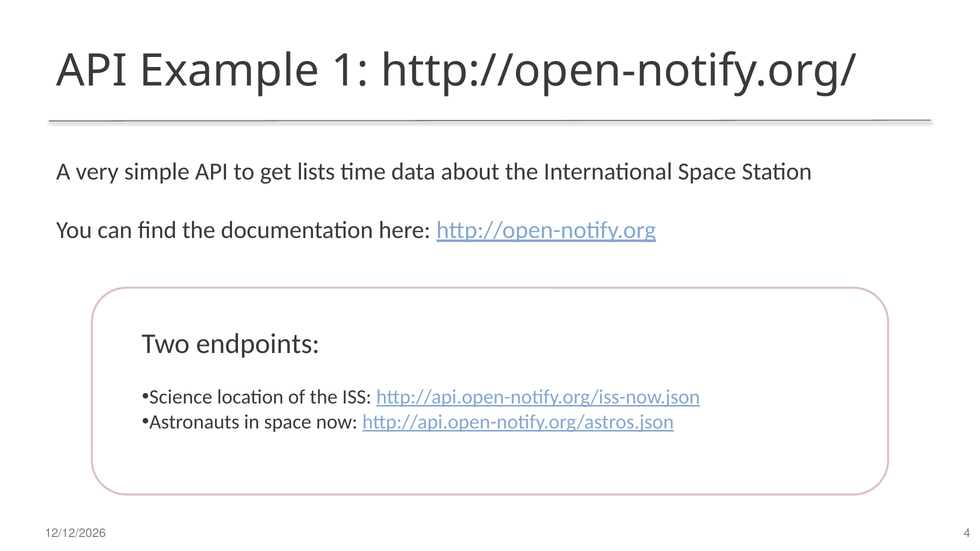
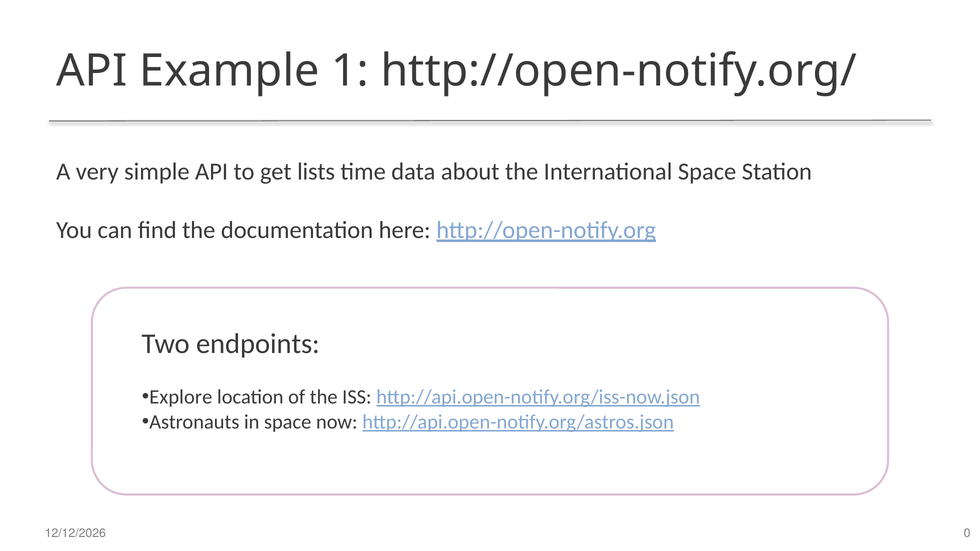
Science: Science -> Explore
4: 4 -> 0
